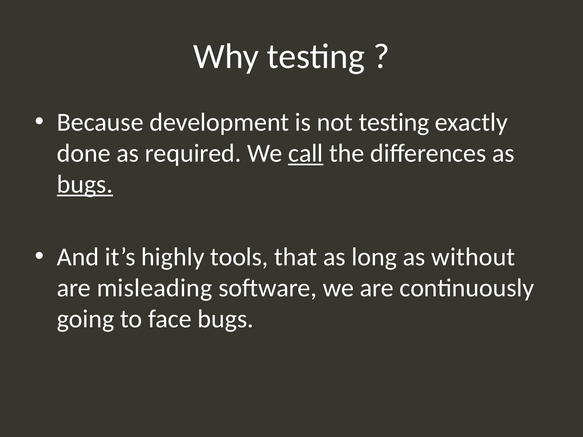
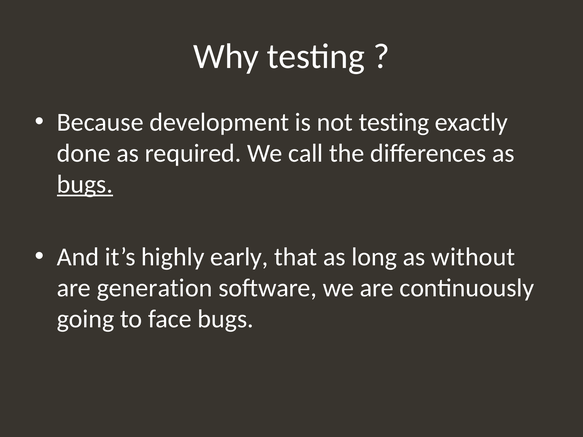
call underline: present -> none
tools: tools -> early
misleading: misleading -> generation
